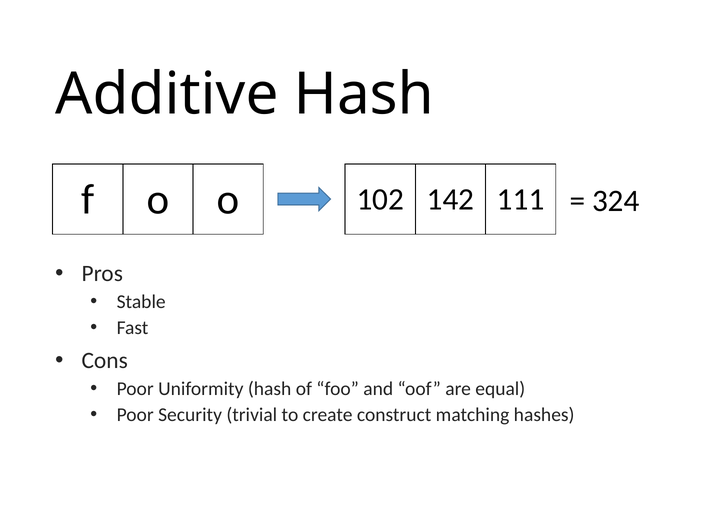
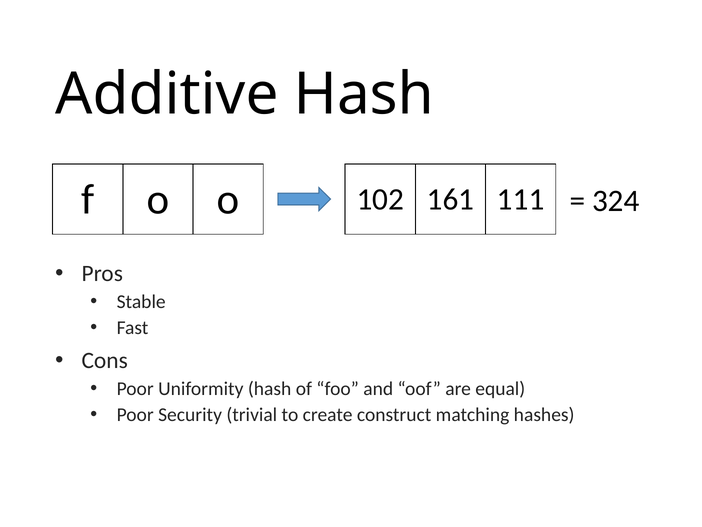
142: 142 -> 161
